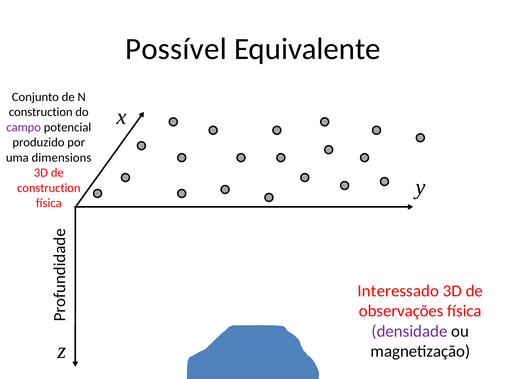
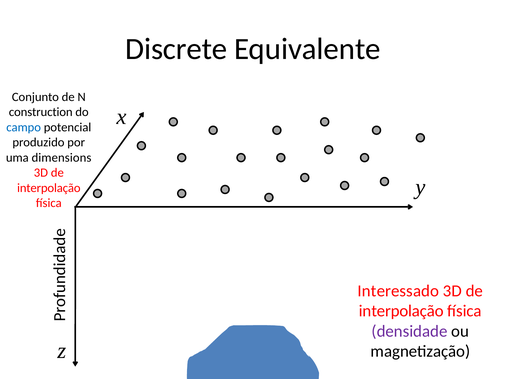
Possível: Possível -> Discrete
campo colour: purple -> blue
construction at (49, 188): construction -> interpolação
observações at (401, 311): observações -> interpolação
